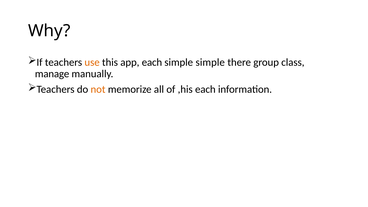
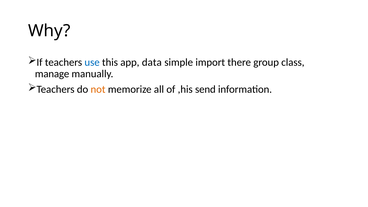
use colour: orange -> blue
app each: each -> data
simple simple: simple -> import
,his each: each -> send
